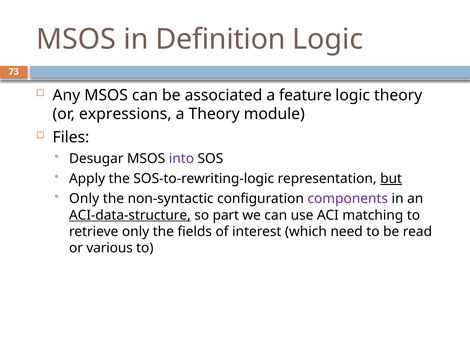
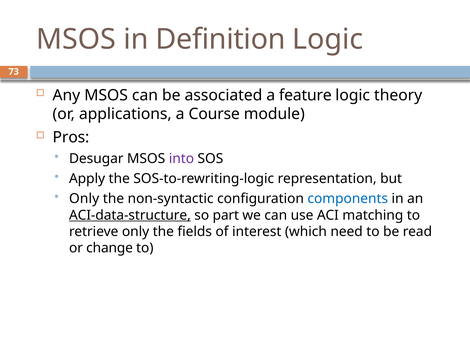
expressions: expressions -> applications
a Theory: Theory -> Course
Files: Files -> Pros
but underline: present -> none
components colour: purple -> blue
various: various -> change
